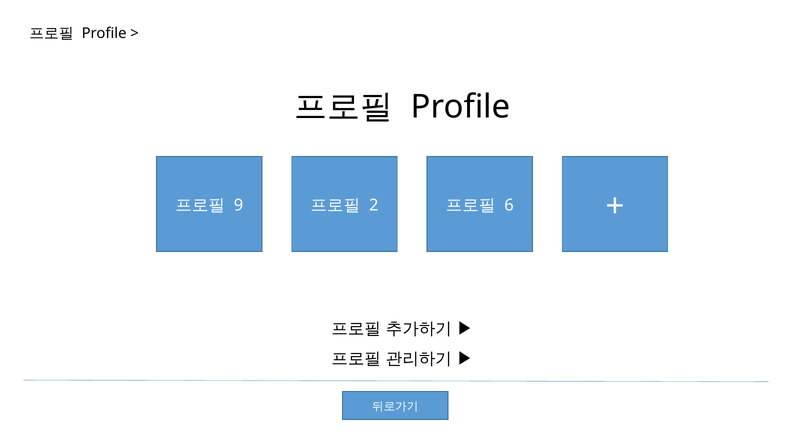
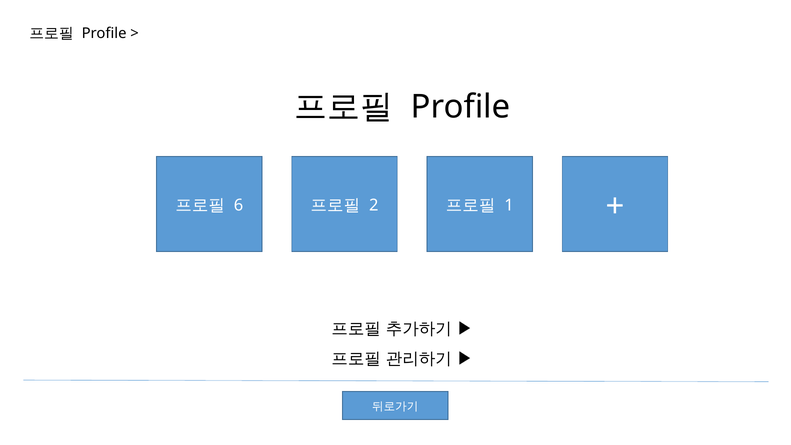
9: 9 -> 6
6: 6 -> 1
